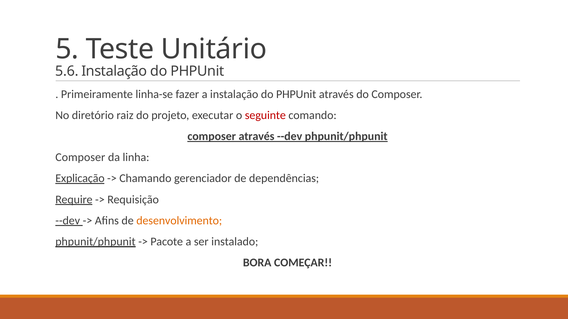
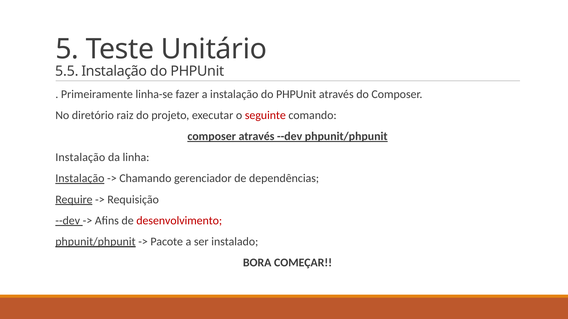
5.6: 5.6 -> 5.5
Composer at (80, 158): Composer -> Instalação
Explicação at (80, 179): Explicação -> Instalação
desenvolvimento colour: orange -> red
